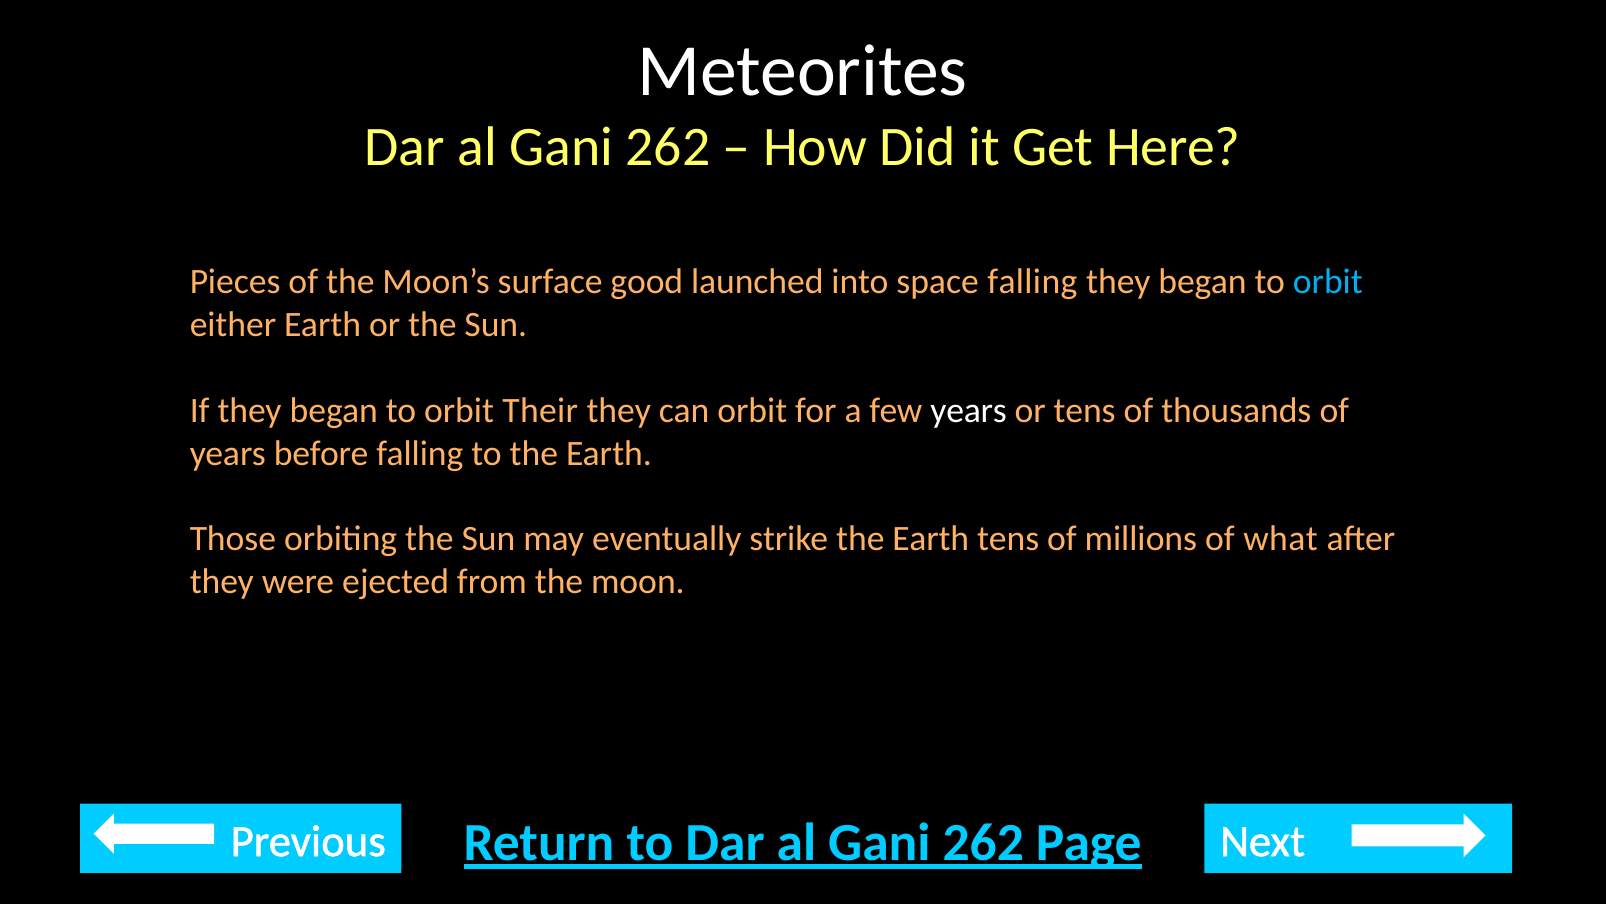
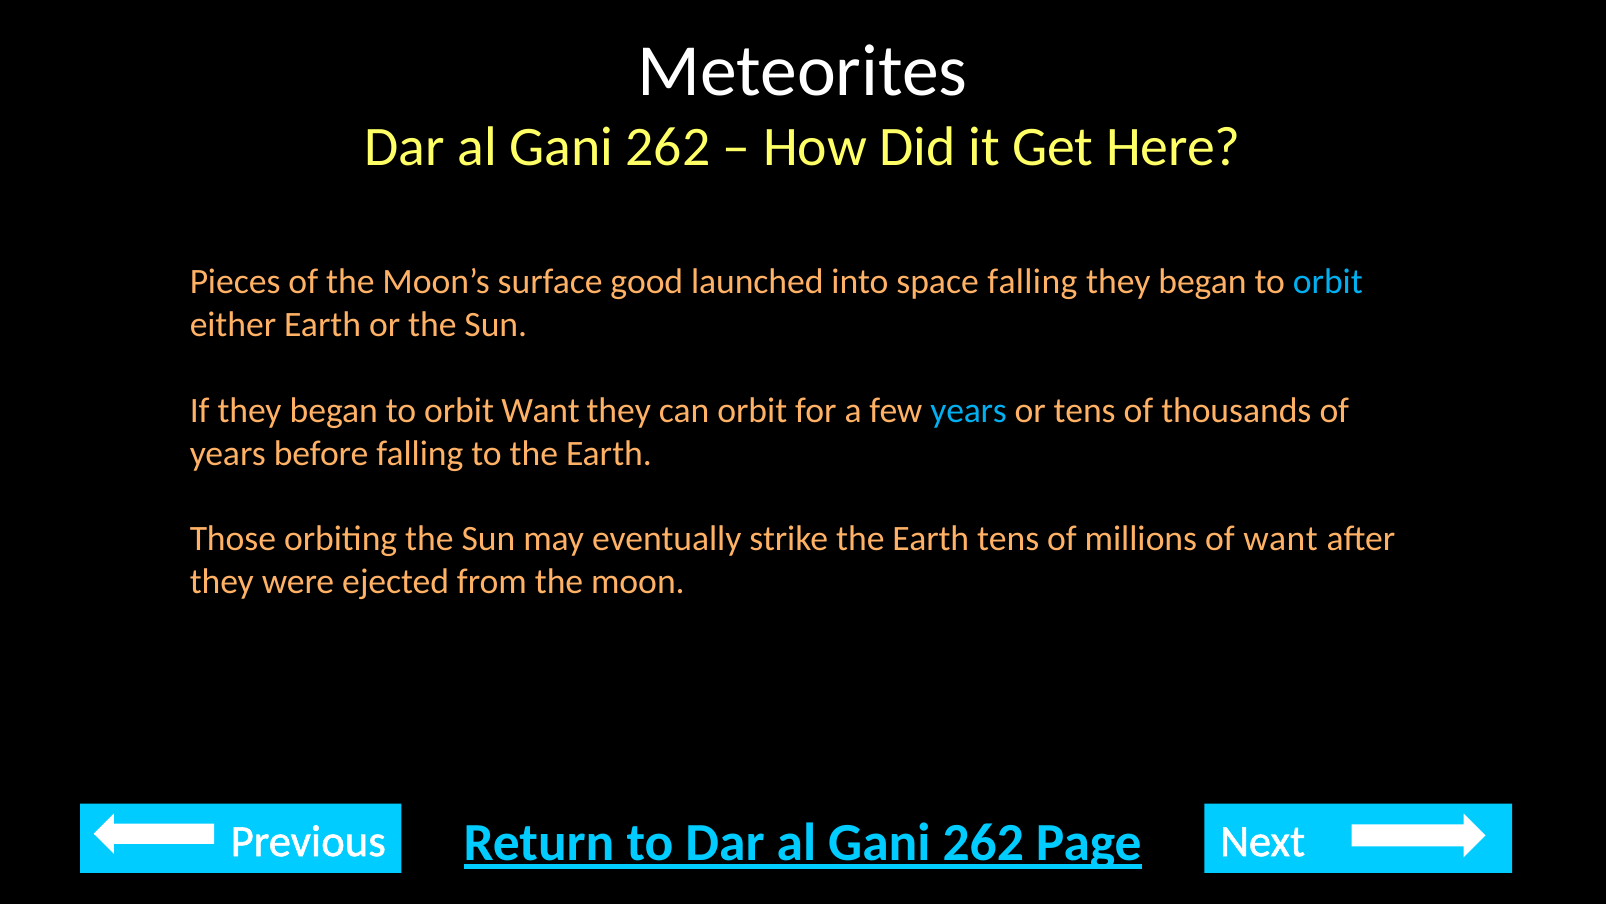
orbit Their: Their -> Want
years at (969, 410) colour: white -> light blue
of what: what -> want
